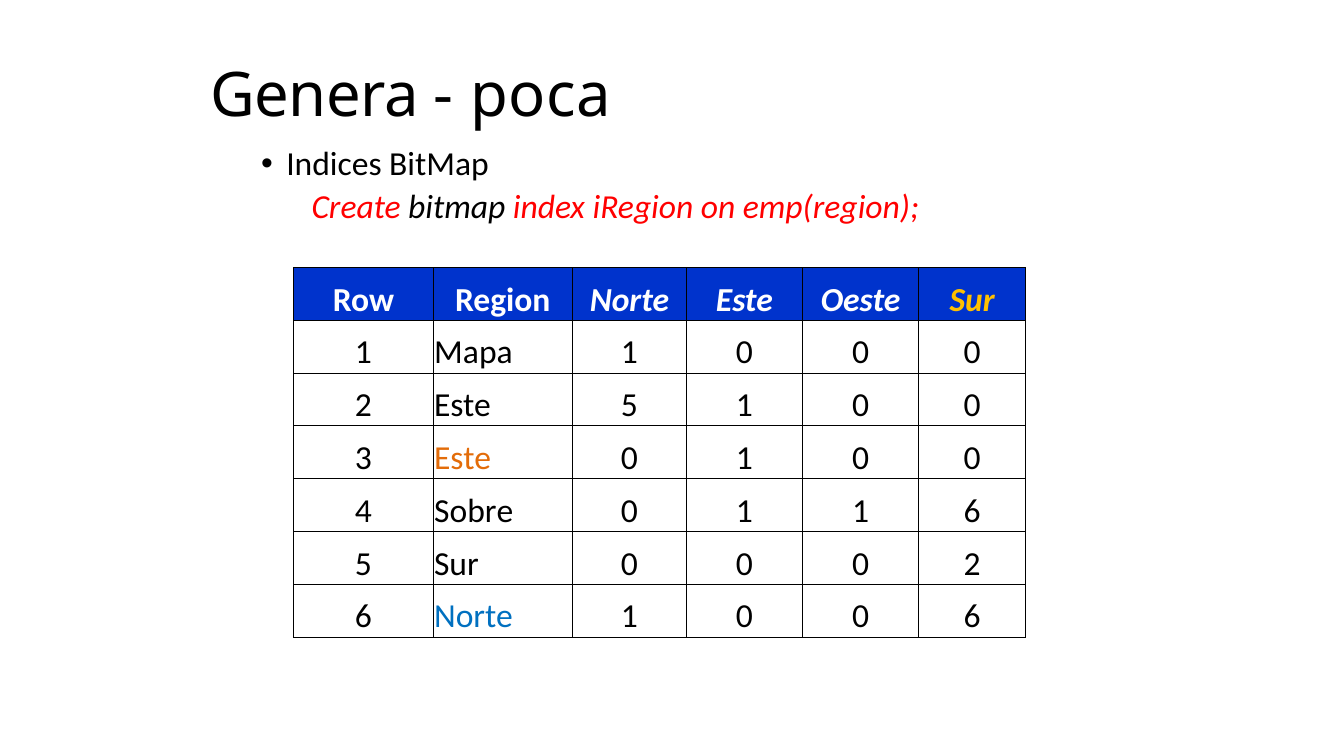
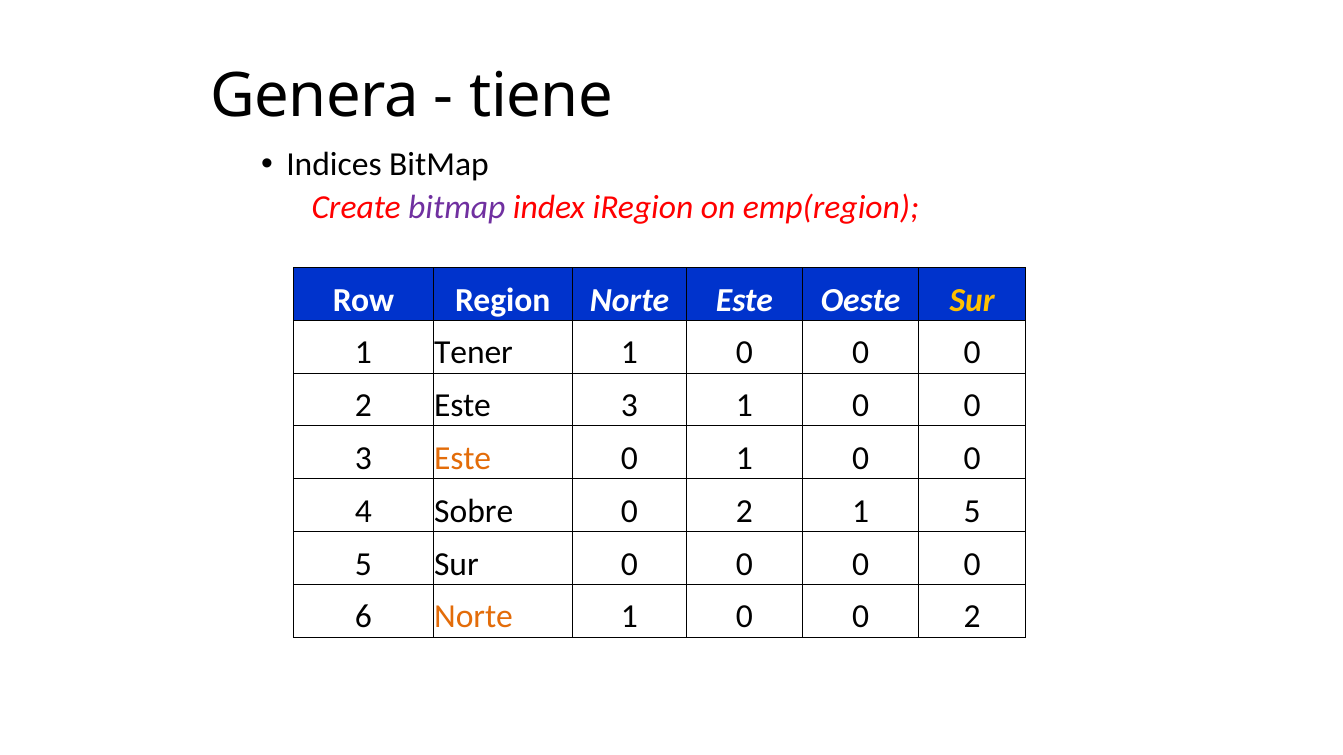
poca: poca -> tiene
bitmap at (457, 208) colour: black -> purple
Mapa: Mapa -> Tener
Este 5: 5 -> 3
1 at (744, 511): 1 -> 2
1 6: 6 -> 5
2 at (972, 564): 2 -> 0
Norte at (474, 617) colour: blue -> orange
1 0 0 6: 6 -> 2
